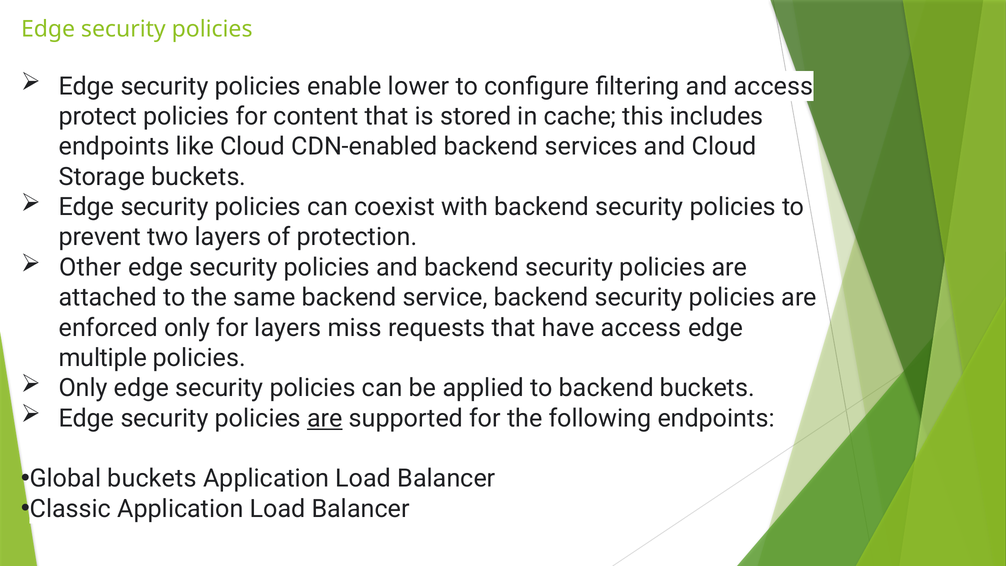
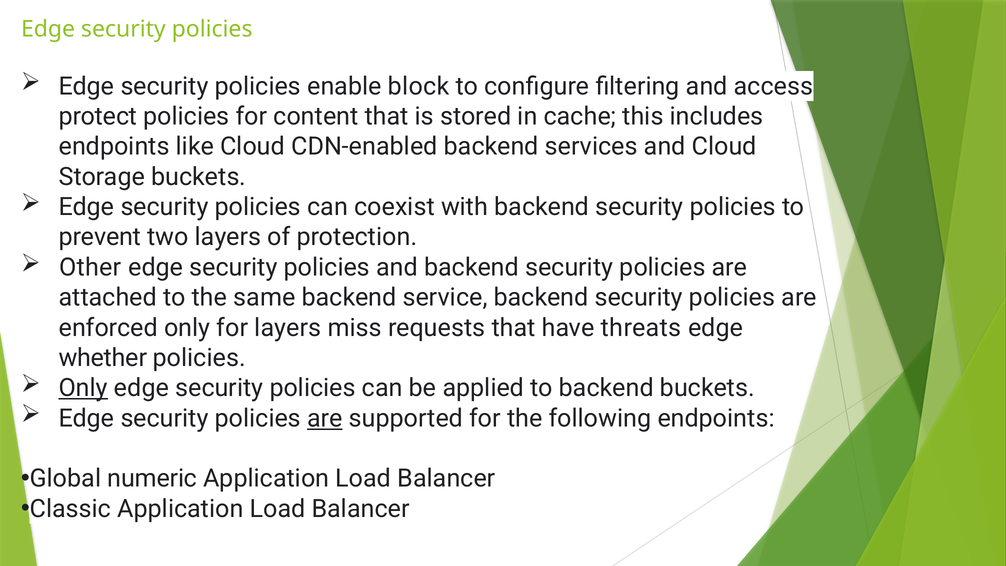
lower: lower -> block
have access: access -> threats
multiple: multiple -> whether
Only at (83, 388) underline: none -> present
Global buckets: buckets -> numeric
